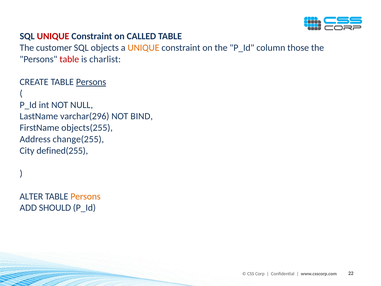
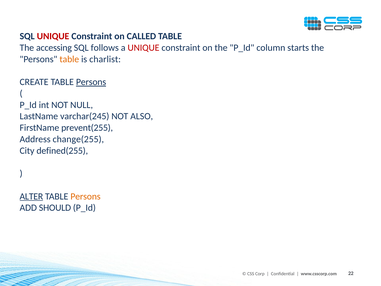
customer: customer -> accessing
objects: objects -> follows
UNIQUE at (143, 48) colour: orange -> red
those: those -> starts
table at (69, 59) colour: red -> orange
varchar(296: varchar(296 -> varchar(245
BIND: BIND -> ALSO
objects(255: objects(255 -> prevent(255
ALTER underline: none -> present
